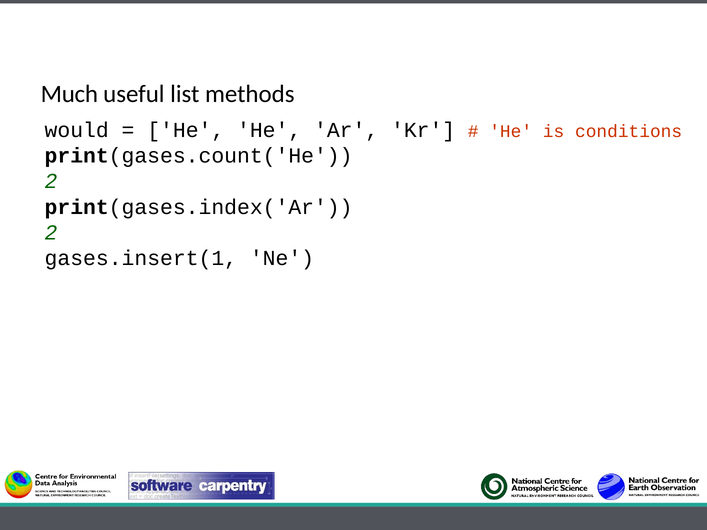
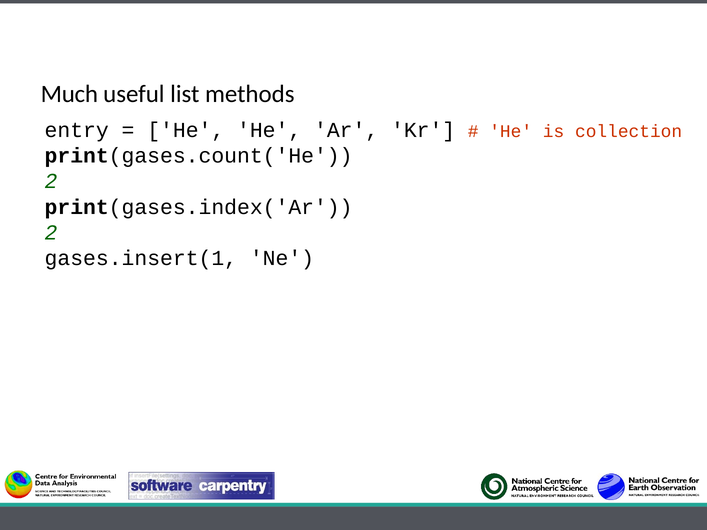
would: would -> entry
conditions: conditions -> collection
